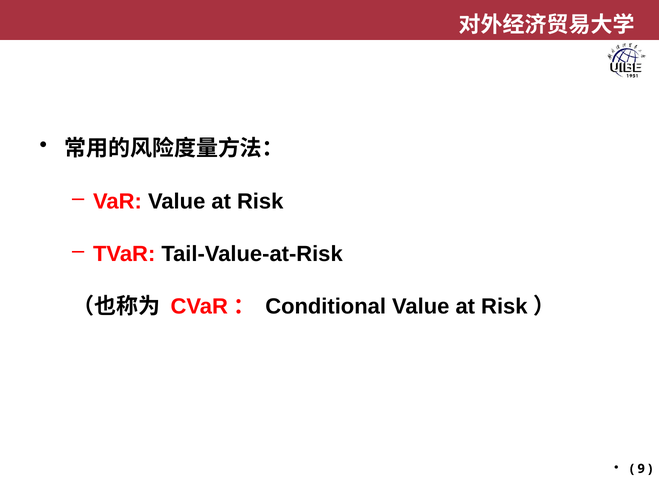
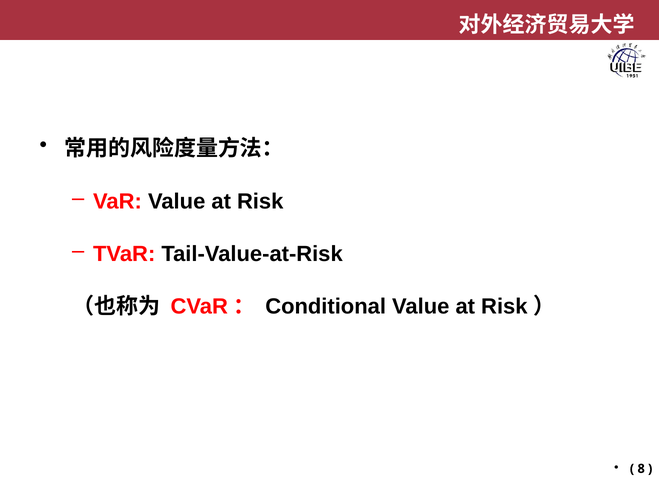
9: 9 -> 8
